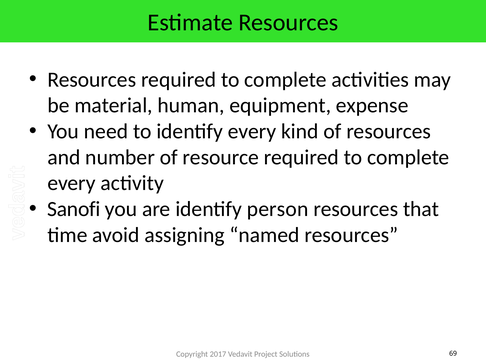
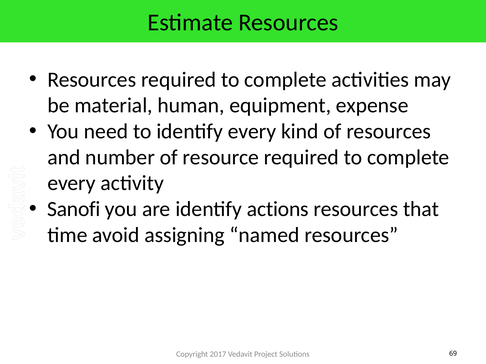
person: person -> actions
